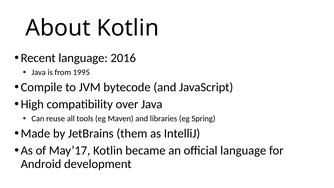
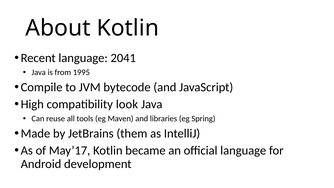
2016: 2016 -> 2041
over: over -> look
